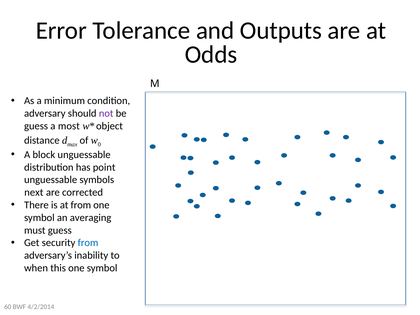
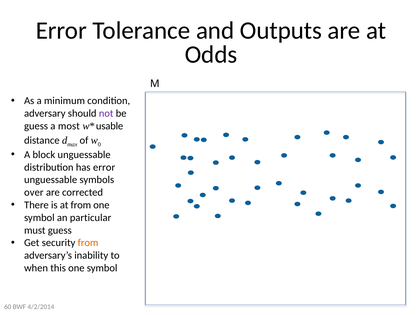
object: object -> usable
has point: point -> error
next: next -> over
averaging: averaging -> particular
from at (88, 243) colour: blue -> orange
